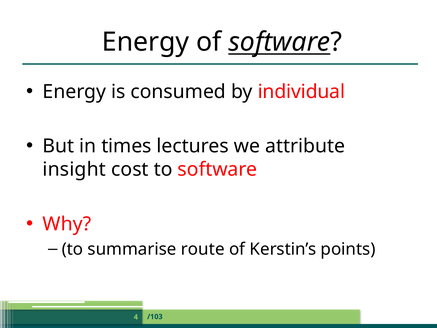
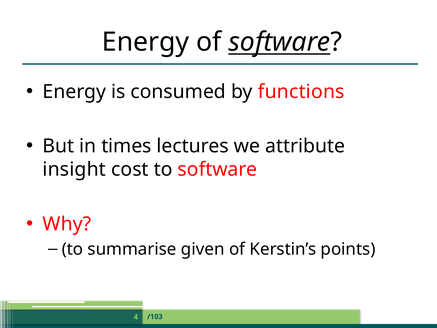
individual: individual -> functions
route: route -> given
